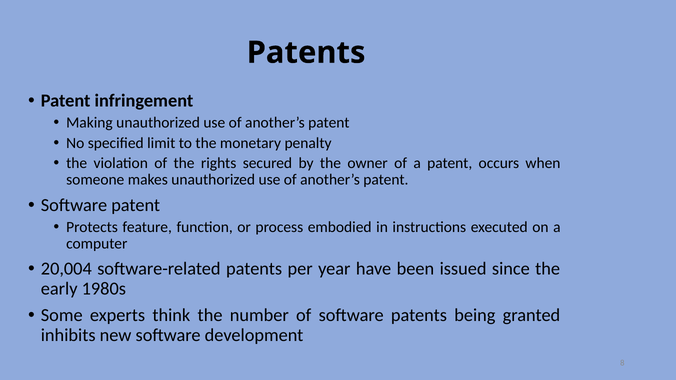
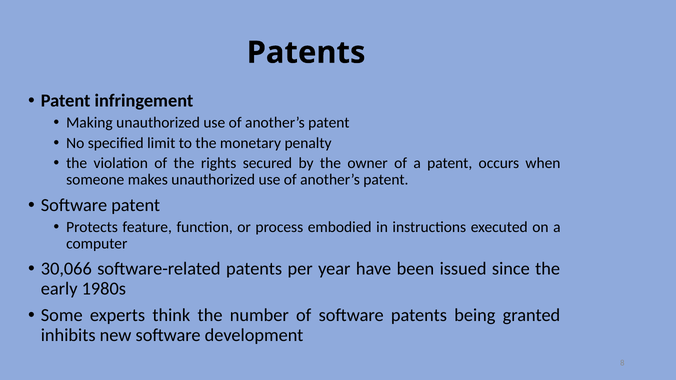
20,004: 20,004 -> 30,066
